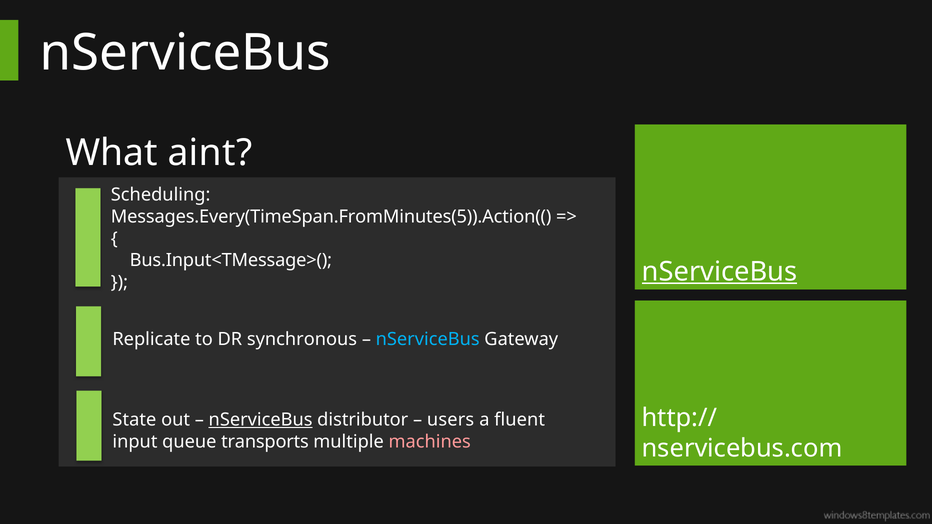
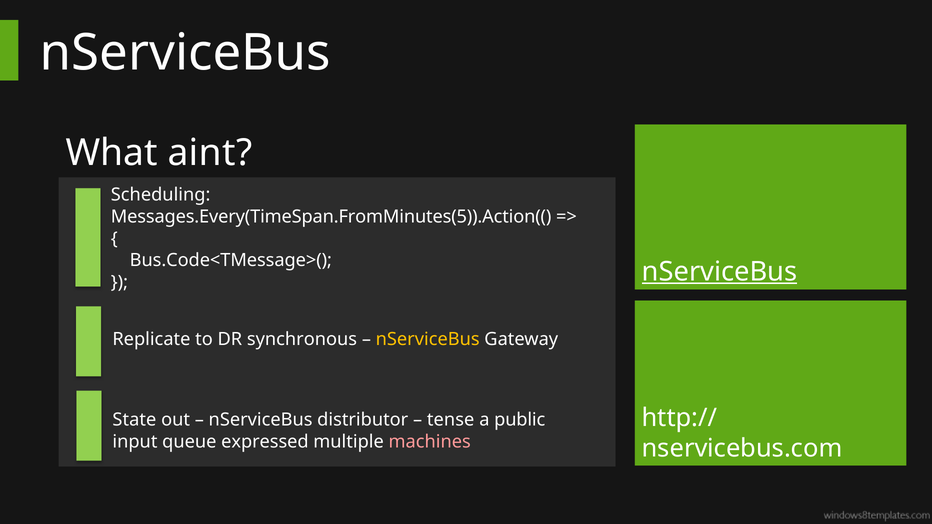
Bus.Input<TMessage>(: Bus.Input<TMessage>( -> Bus.Code<TMessage>(
nServiceBus at (428, 339) colour: light blue -> yellow
nServiceBus at (261, 420) underline: present -> none
users: users -> tense
fluent: fluent -> public
transports: transports -> expressed
